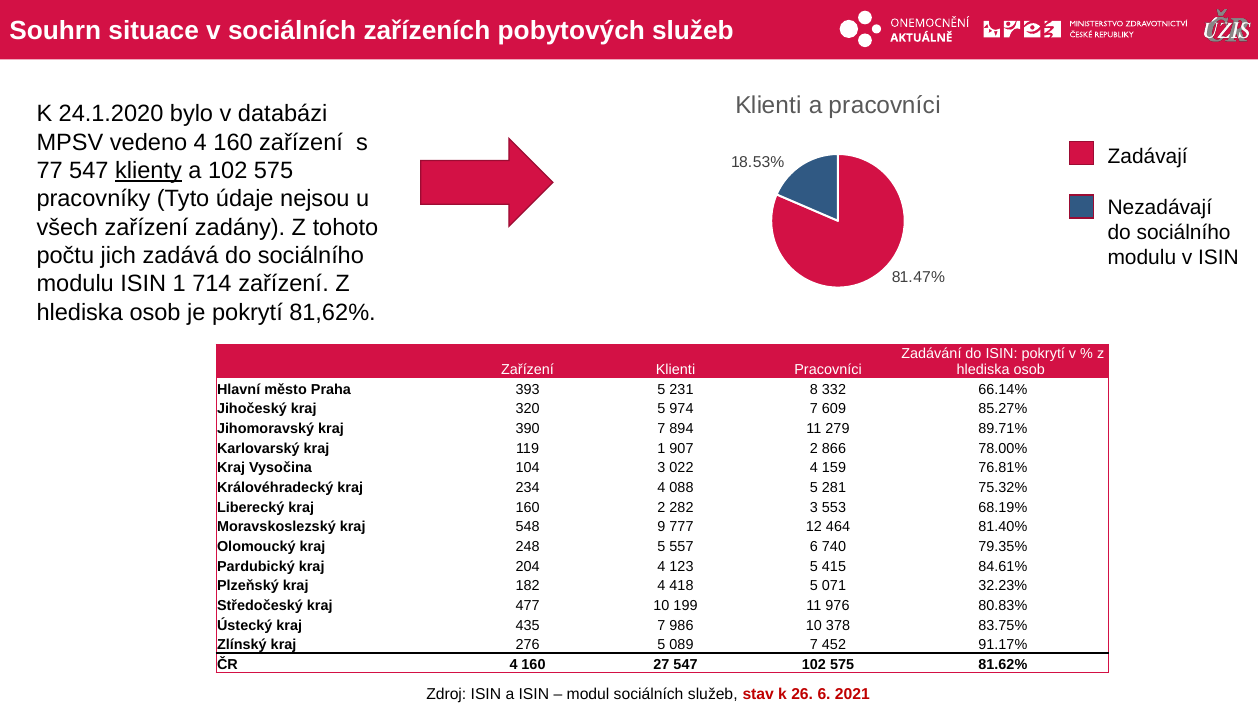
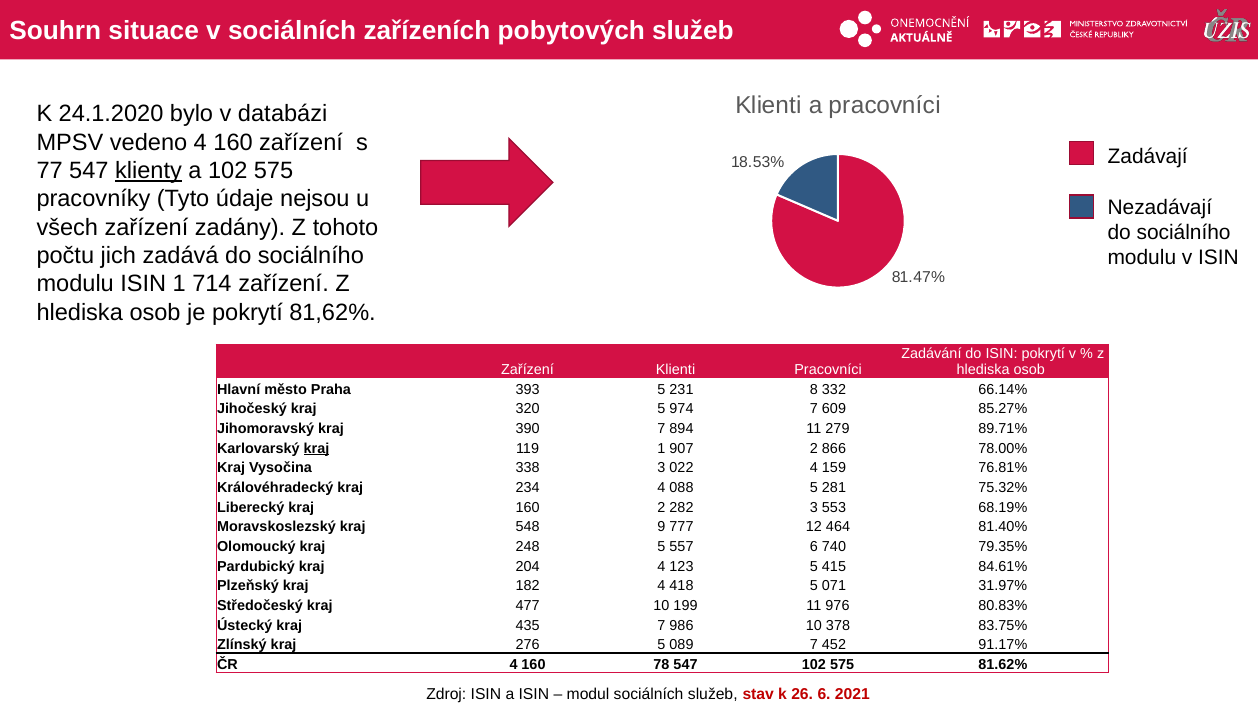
kraj at (317, 448) underline: none -> present
104: 104 -> 338
32.23%: 32.23% -> 31.97%
27: 27 -> 78
